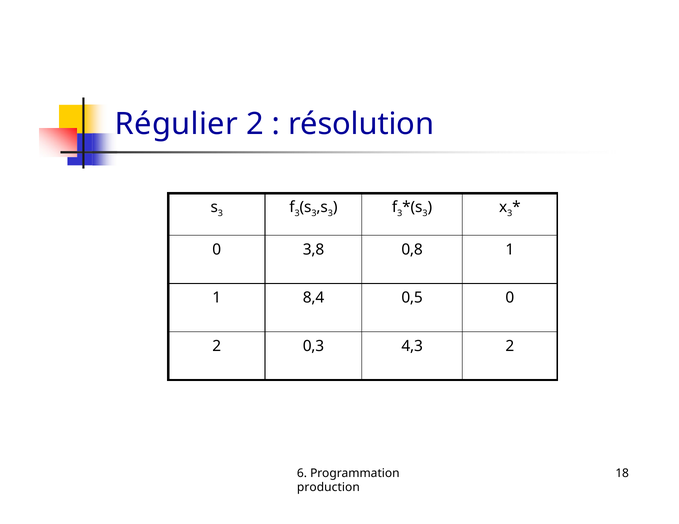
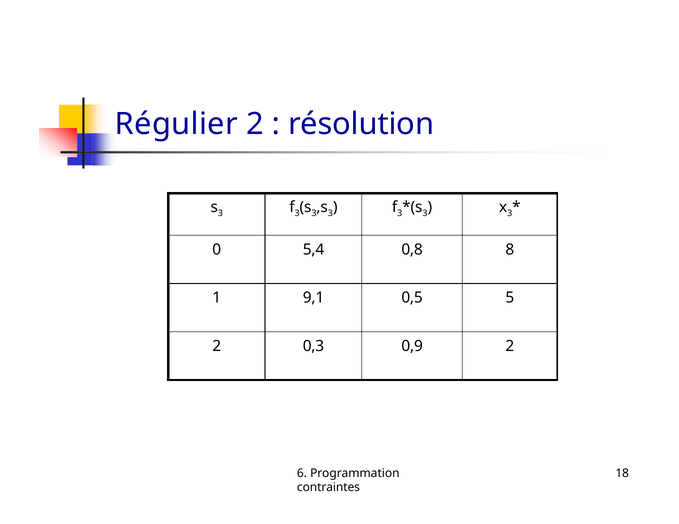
3,8: 3,8 -> 5,4
0,8 1: 1 -> 8
8,4: 8,4 -> 9,1
0,5 0: 0 -> 5
4,3: 4,3 -> 0,9
production: production -> contraintes
